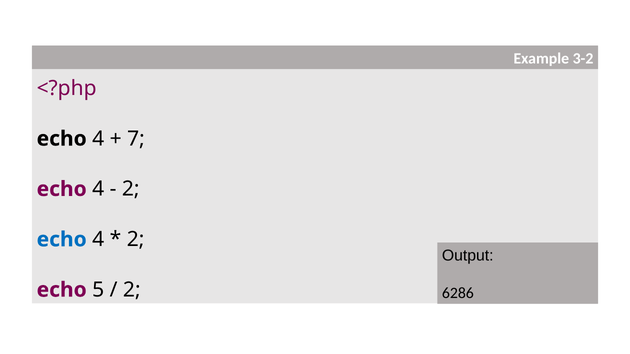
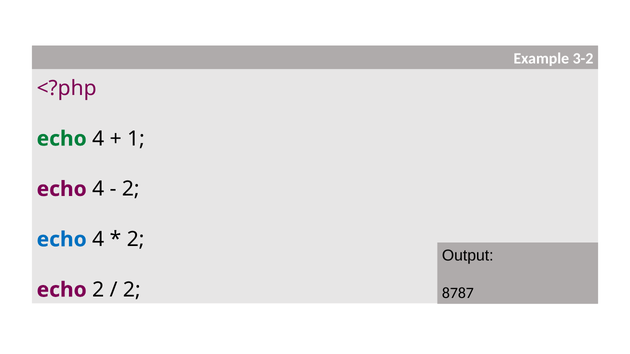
echo at (62, 139) colour: black -> green
7: 7 -> 1
echo 5: 5 -> 2
6286: 6286 -> 8787
